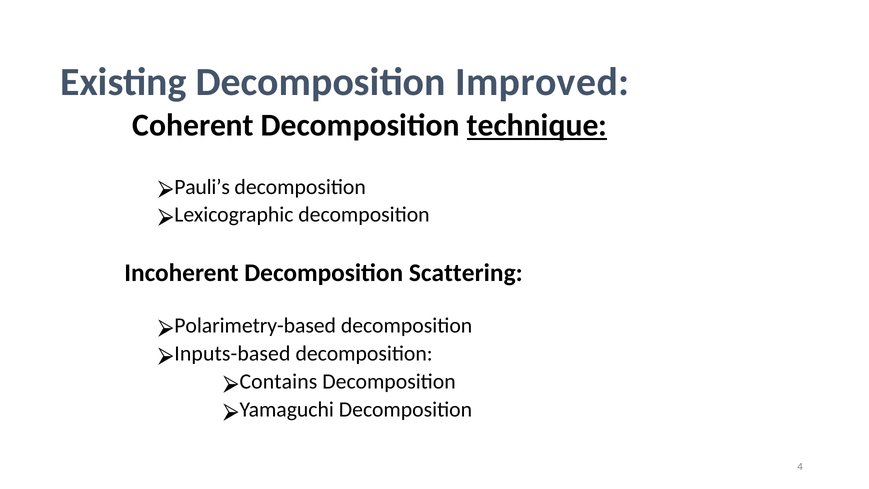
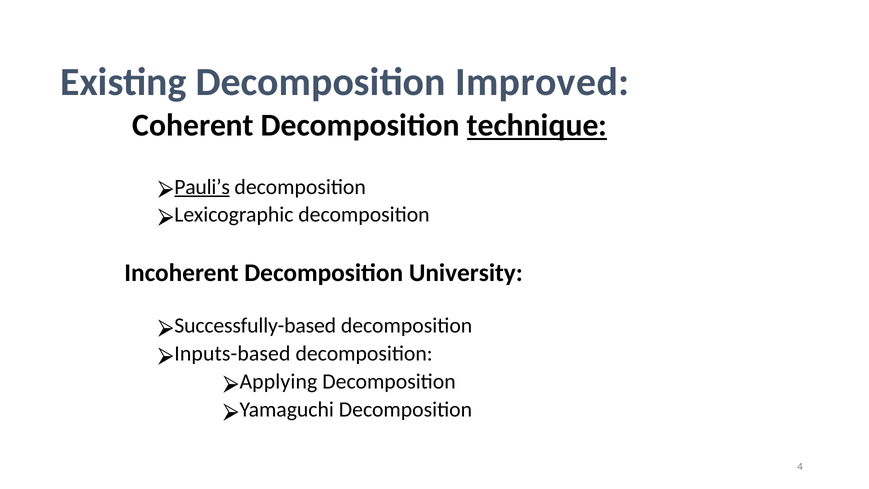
Pauli’s underline: none -> present
Scattering: Scattering -> University
Polarimetry-based: Polarimetry-based -> Successfully-based
Contains: Contains -> Applying
